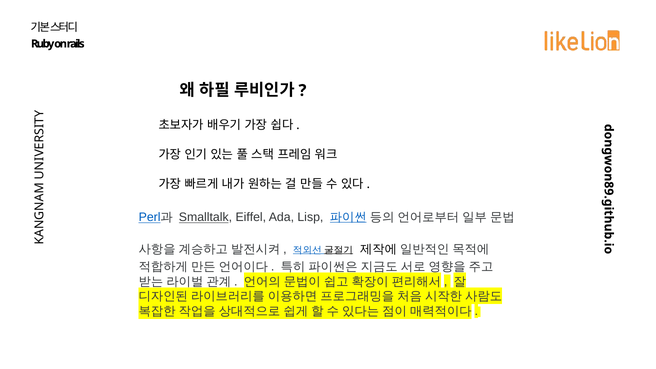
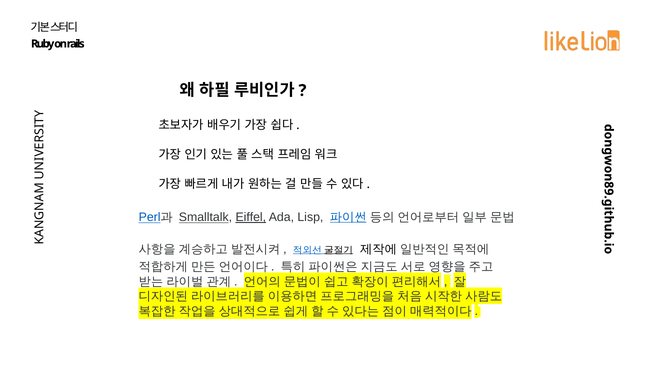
Eiffel underline: none -> present
